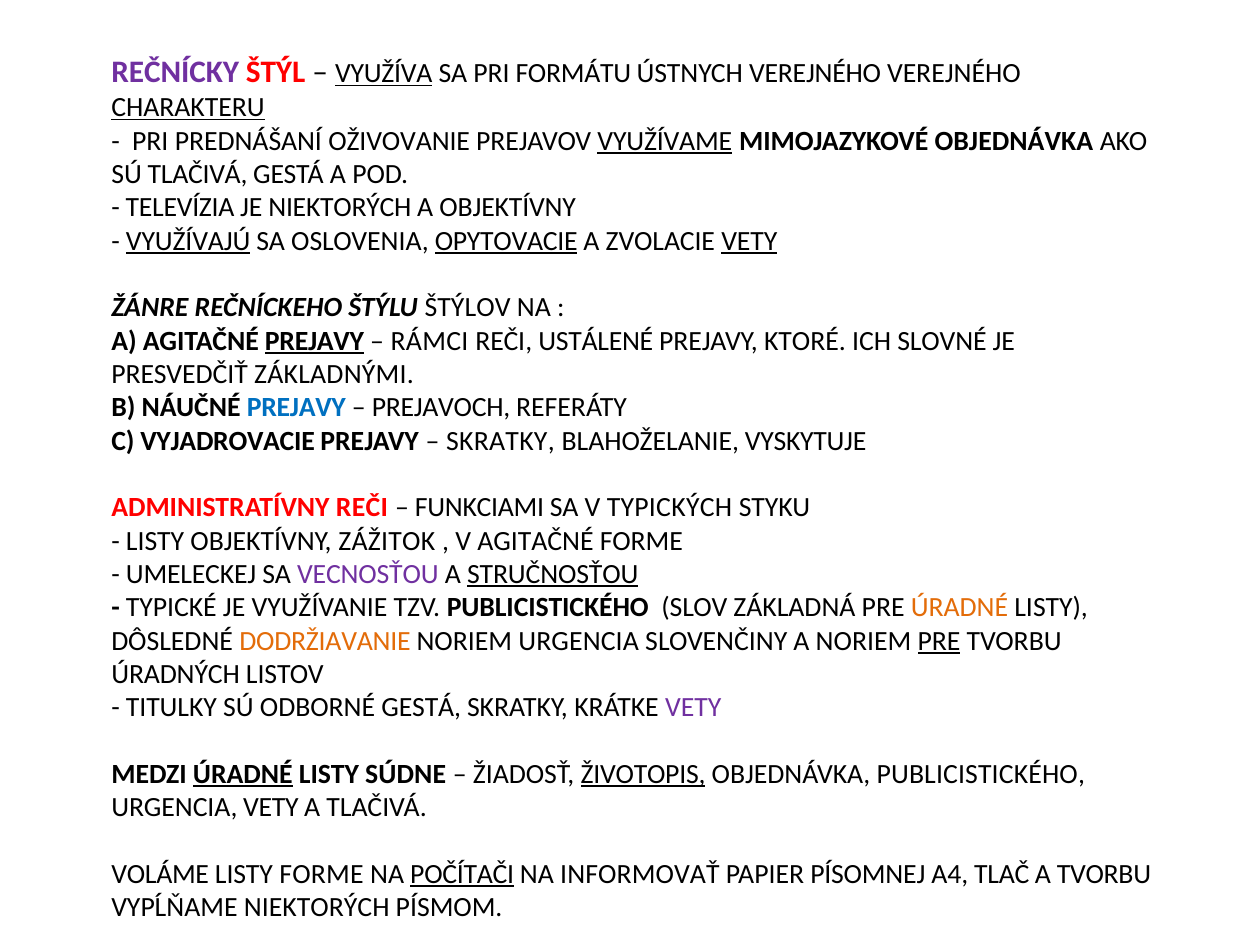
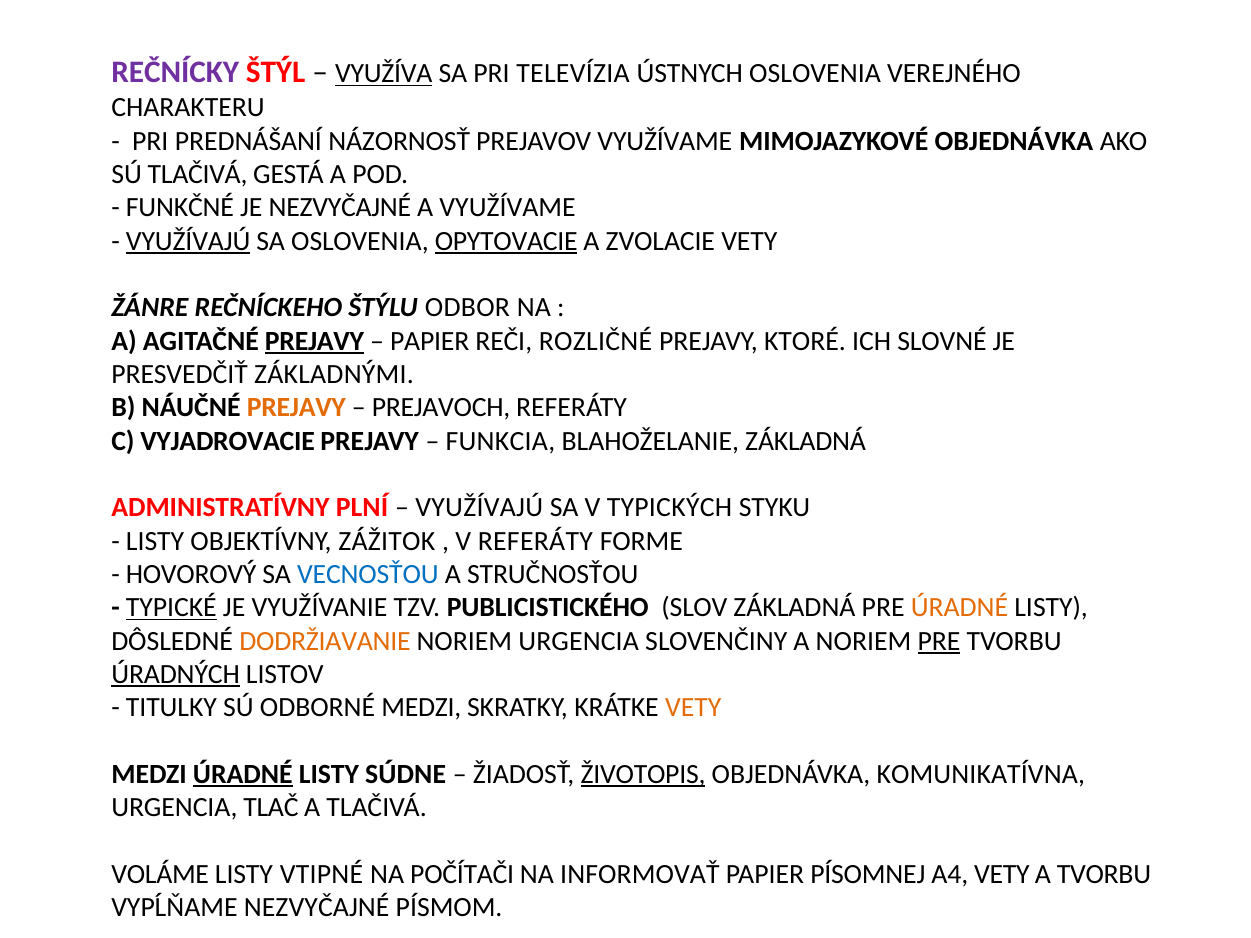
FORMÁTU: FORMÁTU -> TELEVÍZIA
ÚSTNYCH VEREJNÉHO: VEREJNÉHO -> OSLOVENIA
CHARAKTERU underline: present -> none
OŽIVOVANIE: OŽIVOVANIE -> NÁZORNOSŤ
VYUŽÍVAME at (665, 141) underline: present -> none
TELEVÍZIA: TELEVÍZIA -> FUNKČNÉ
JE NIEKTORÝCH: NIEKTORÝCH -> NEZVYČAJNÉ
A OBJEKTÍVNY: OBJEKTÍVNY -> VYUŽÍVAME
VETY at (749, 241) underline: present -> none
ŠTÝLOV: ŠTÝLOV -> ODBOR
RÁMCI at (429, 341): RÁMCI -> PAPIER
USTÁLENÉ: USTÁLENÉ -> ROZLIČNÉ
PREJAVY at (296, 408) colour: blue -> orange
SKRATKY at (500, 441): SKRATKY -> FUNKCIA
BLAHOŽELANIE VYSKYTUJE: VYSKYTUJE -> ZÁKLADNÁ
ADMINISTRATÍVNY REČI: REČI -> PLNÍ
FUNKCIAMI at (480, 508): FUNKCIAMI -> VYUŽÍVAJÚ
V AGITAČNÉ: AGITAČNÉ -> REFERÁTY
UMELECKEJ: UMELECKEJ -> HOVOROVÝ
VECNOSŤOU colour: purple -> blue
STRUČNOSŤOU underline: present -> none
TYPICKÉ underline: none -> present
ÚRADNÝCH underline: none -> present
ODBORNÉ GESTÁ: GESTÁ -> MEDZI
VETY at (693, 708) colour: purple -> orange
OBJEDNÁVKA PUBLICISTICKÉHO: PUBLICISTICKÉHO -> KOMUNIKATÍVNA
URGENCIA VETY: VETY -> TLAČ
LISTY FORME: FORME -> VTIPNÉ
POČÍTAČI underline: present -> none
A4 TLAČ: TLAČ -> VETY
VYPĹŇAME NIEKTORÝCH: NIEKTORÝCH -> NEZVYČAJNÉ
